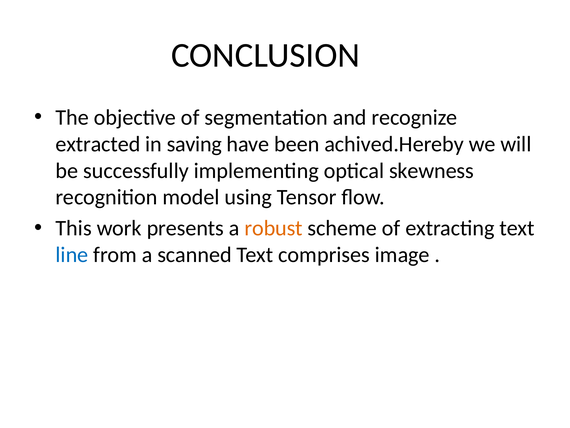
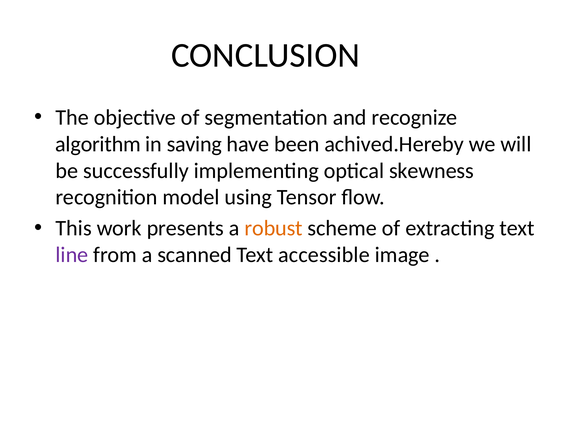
extracted: extracted -> algorithm
line colour: blue -> purple
comprises: comprises -> accessible
